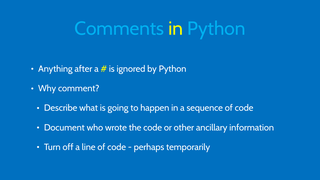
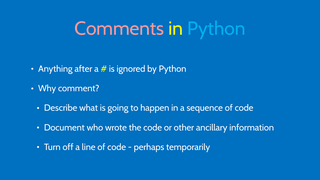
Comments colour: light blue -> pink
